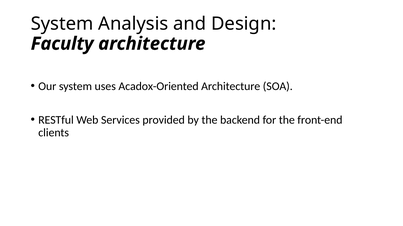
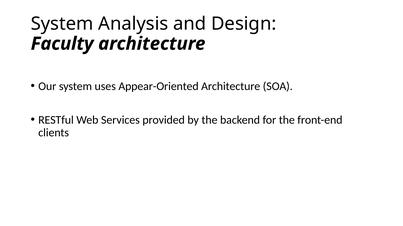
Acadox-Oriented: Acadox-Oriented -> Appear-Oriented
